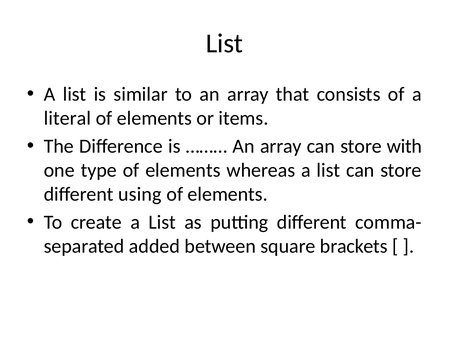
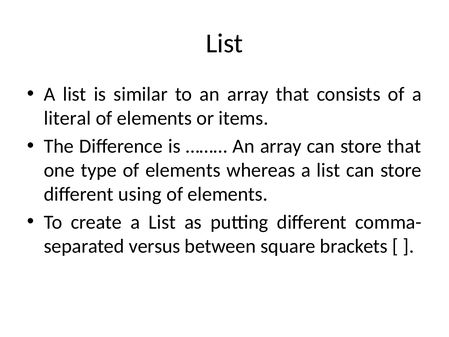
store with: with -> that
added: added -> versus
